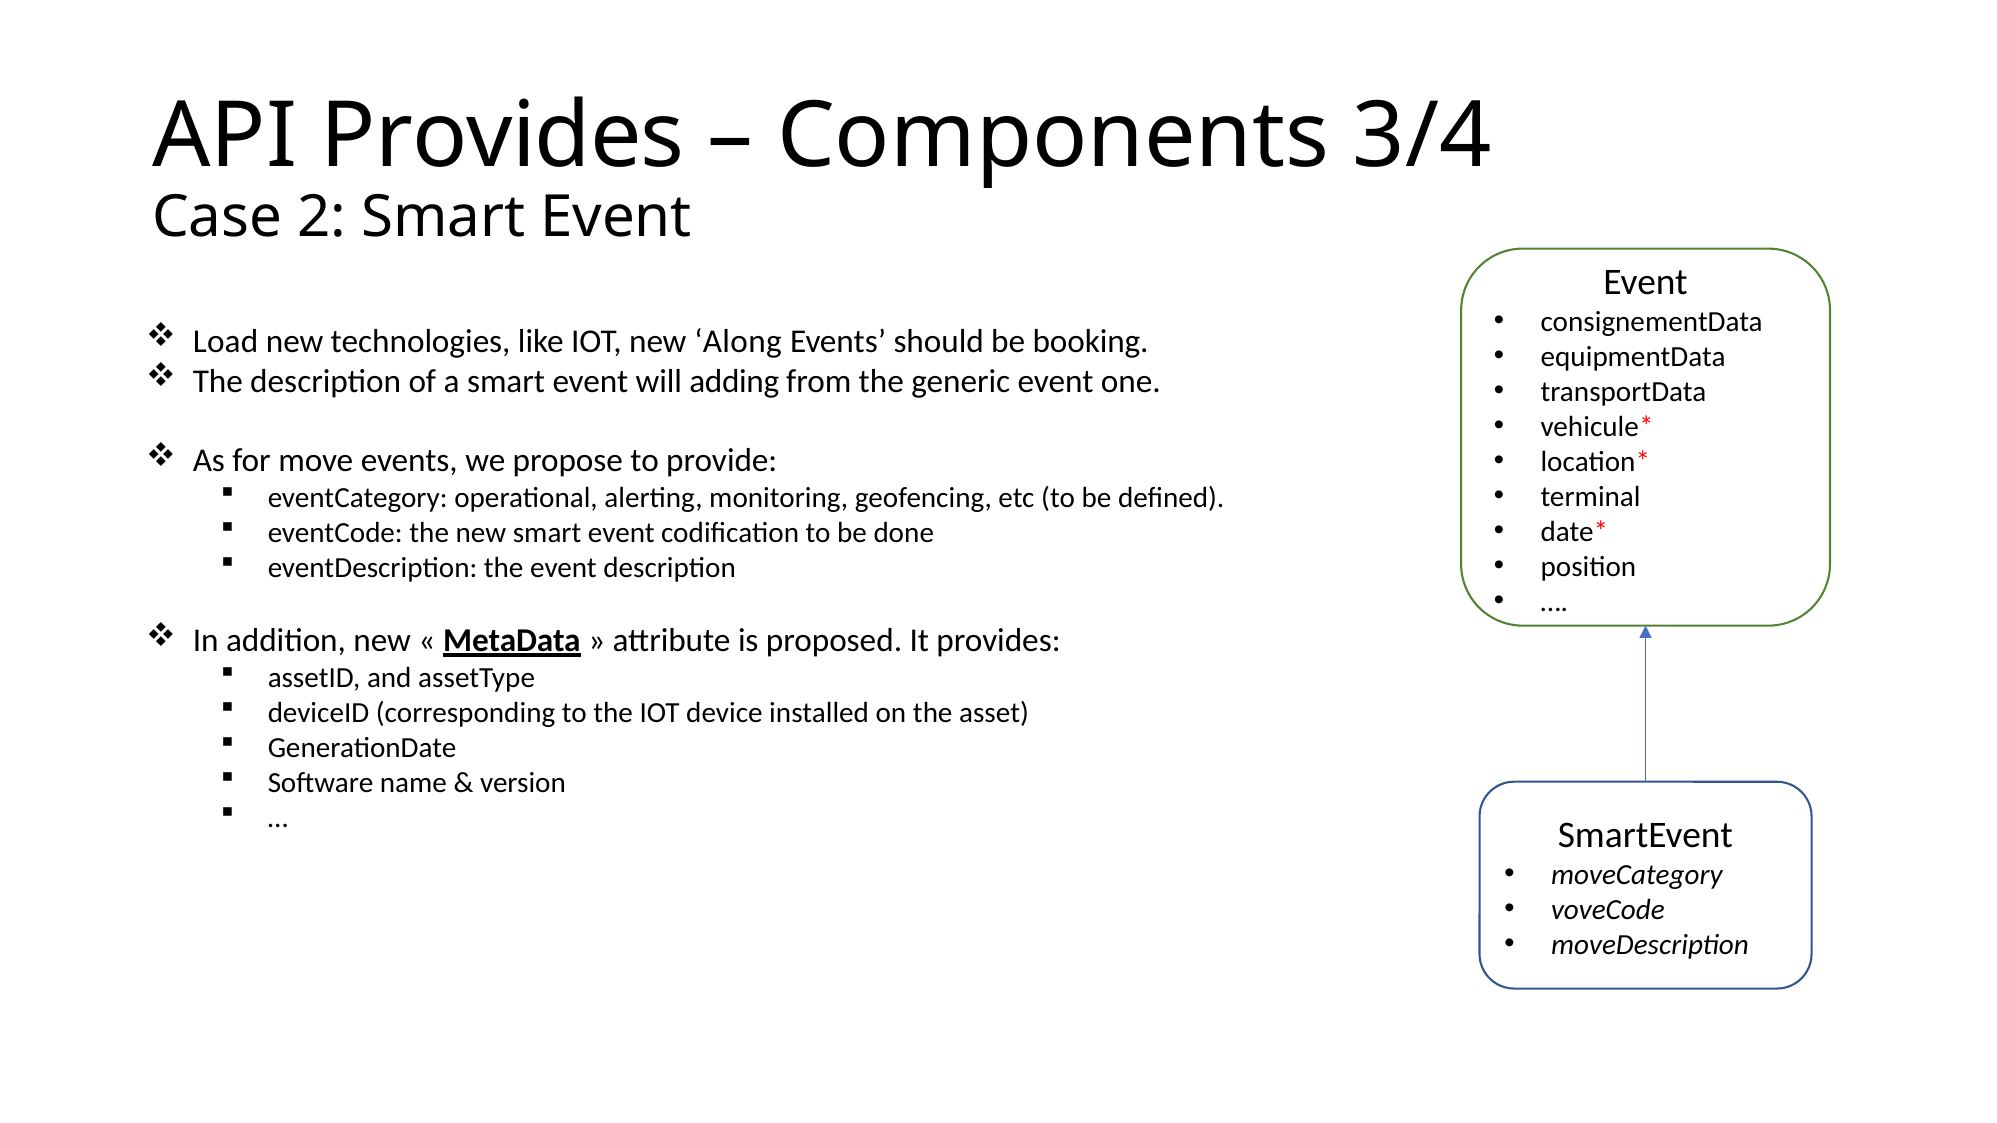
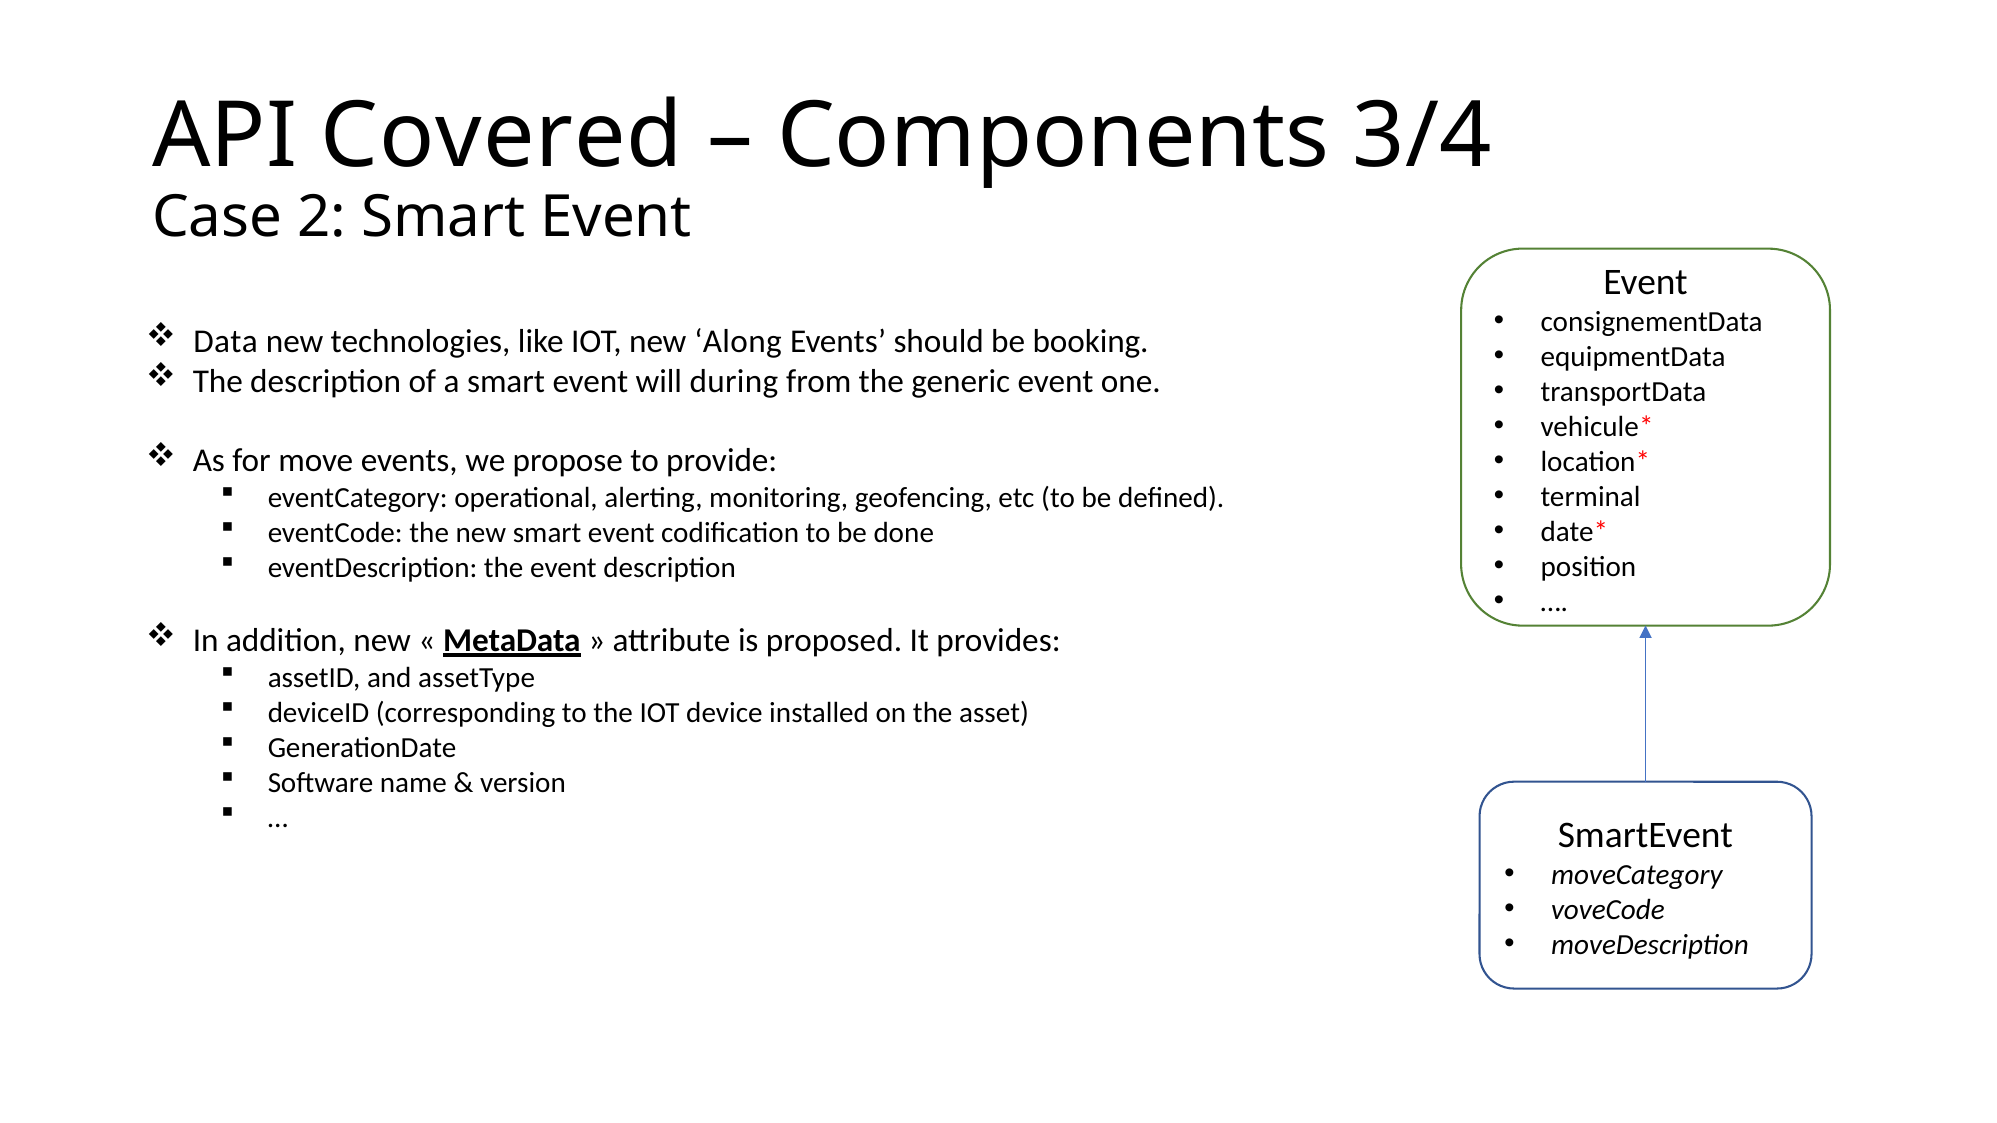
API Provides: Provides -> Covered
Load: Load -> Data
adding: adding -> during
